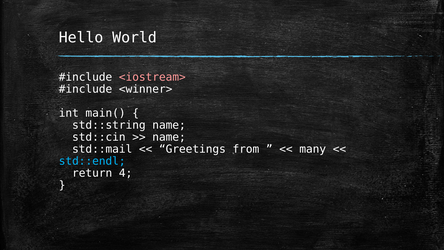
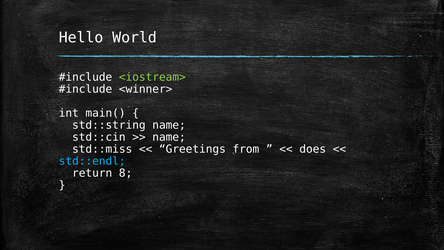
<iostream> colour: pink -> light green
std::mail: std::mail -> std::miss
many: many -> does
4: 4 -> 8
